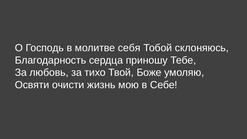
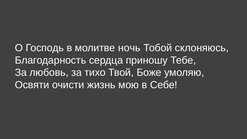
себя: себя -> ночь
